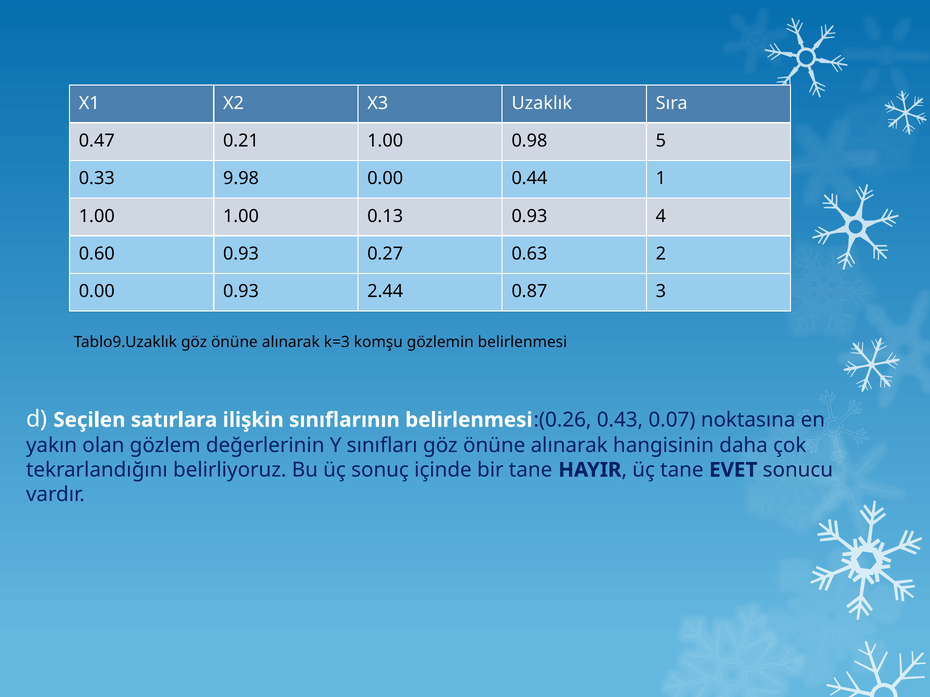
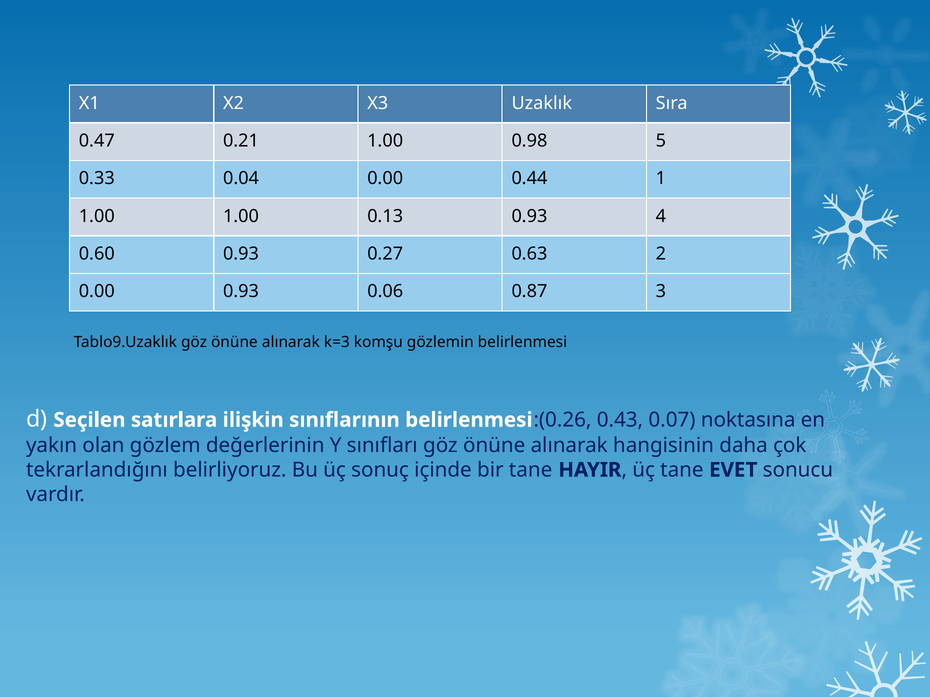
9.98: 9.98 -> 0.04
2.44: 2.44 -> 0.06
